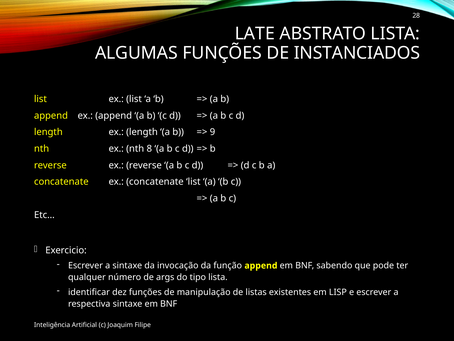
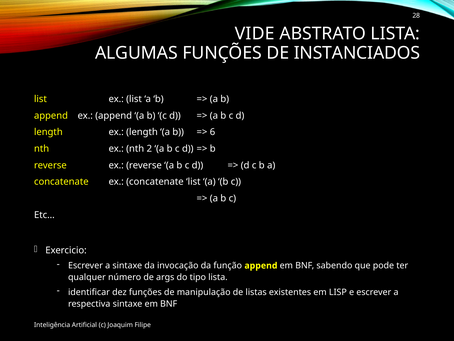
LATE: LATE -> VIDE
9: 9 -> 6
8: 8 -> 2
